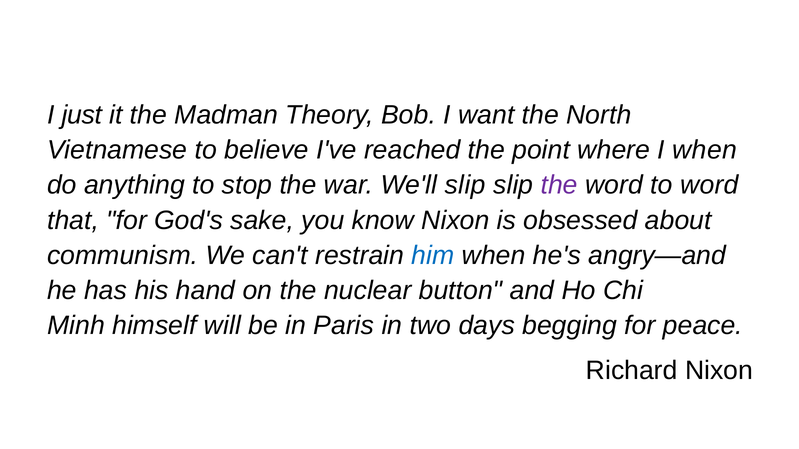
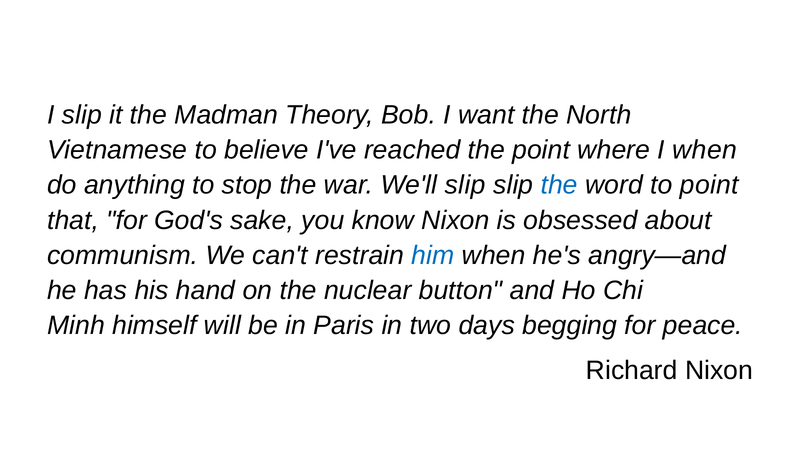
I just: just -> slip
the at (559, 185) colour: purple -> blue
to word: word -> point
